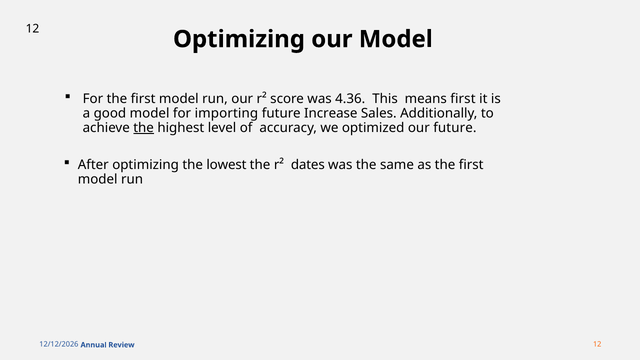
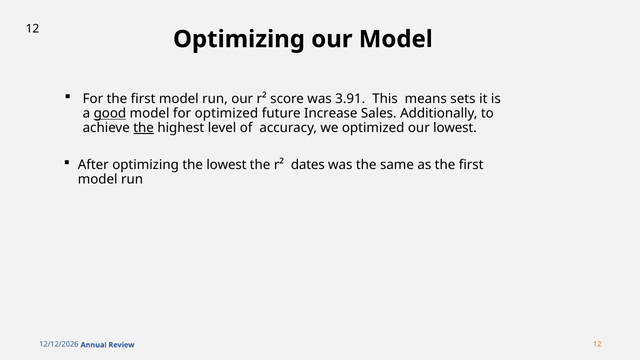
4.36: 4.36 -> 3.91
means first: first -> sets
good underline: none -> present
for importing: importing -> optimized
our future: future -> lowest
